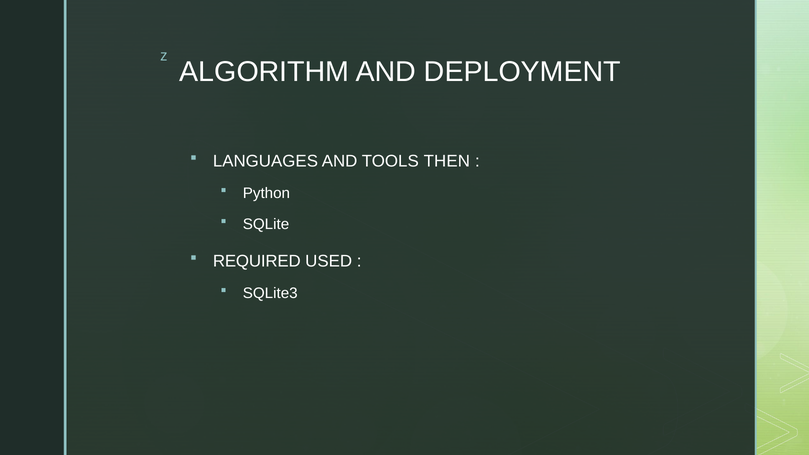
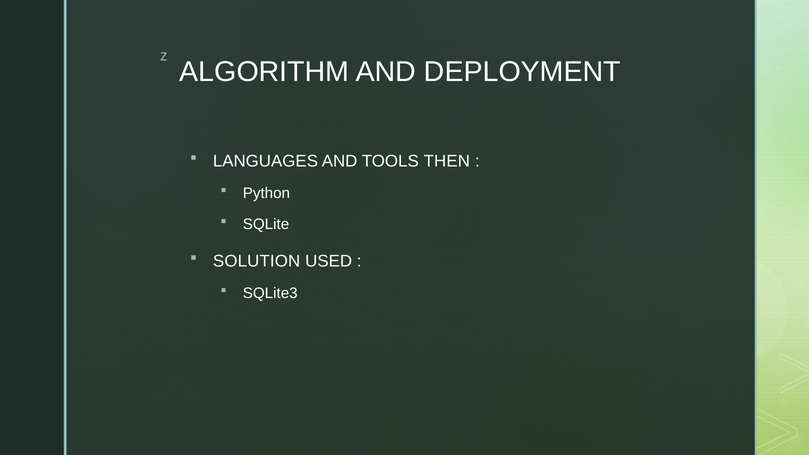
REQUIRED: REQUIRED -> SOLUTION
